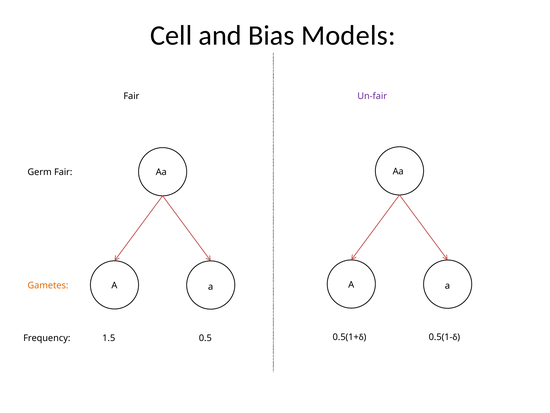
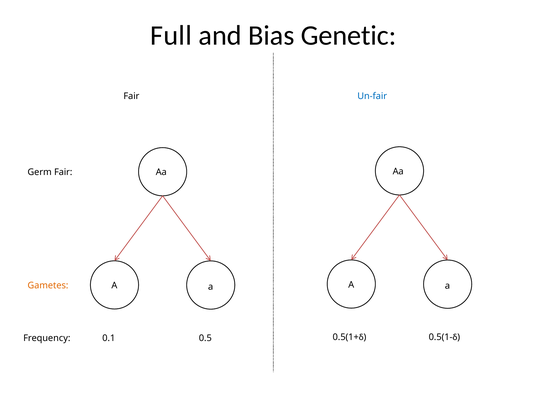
Cell: Cell -> Full
Models: Models -> Genetic
Un-fair colour: purple -> blue
1.5: 1.5 -> 0.1
